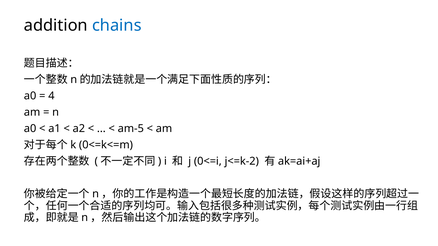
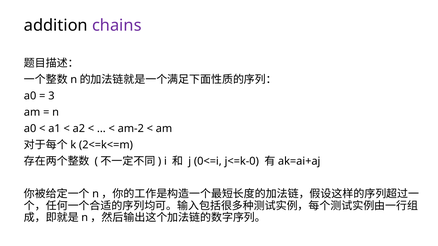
chains colour: blue -> purple
4: 4 -> 3
am-5: am-5 -> am-2
0<=k<=m: 0<=k<=m -> 2<=k<=m
j<=k-2: j<=k-2 -> j<=k-0
